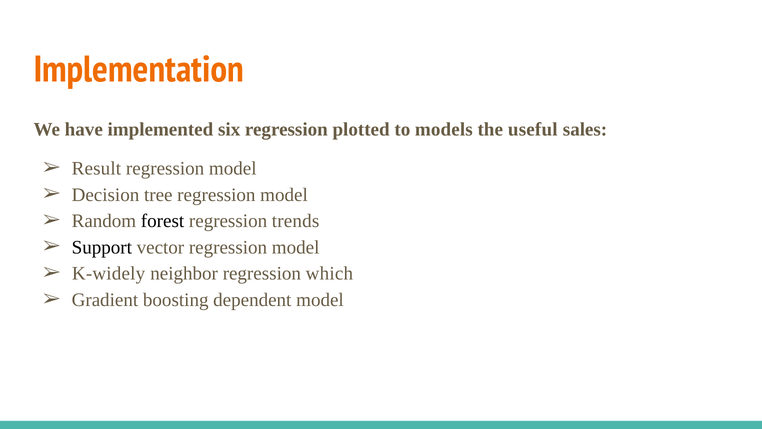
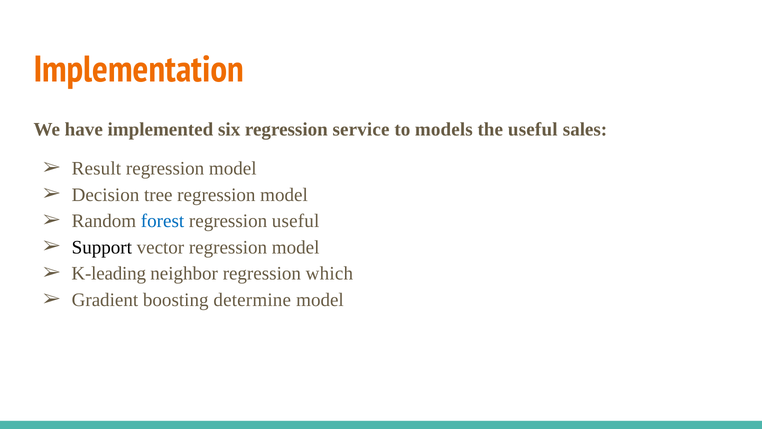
plotted: plotted -> service
forest colour: black -> blue
regression trends: trends -> useful
K-widely: K-widely -> K-leading
dependent: dependent -> determine
